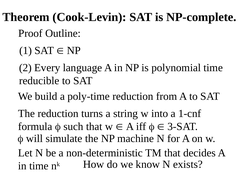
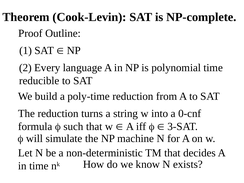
1-cnf: 1-cnf -> 0-cnf
